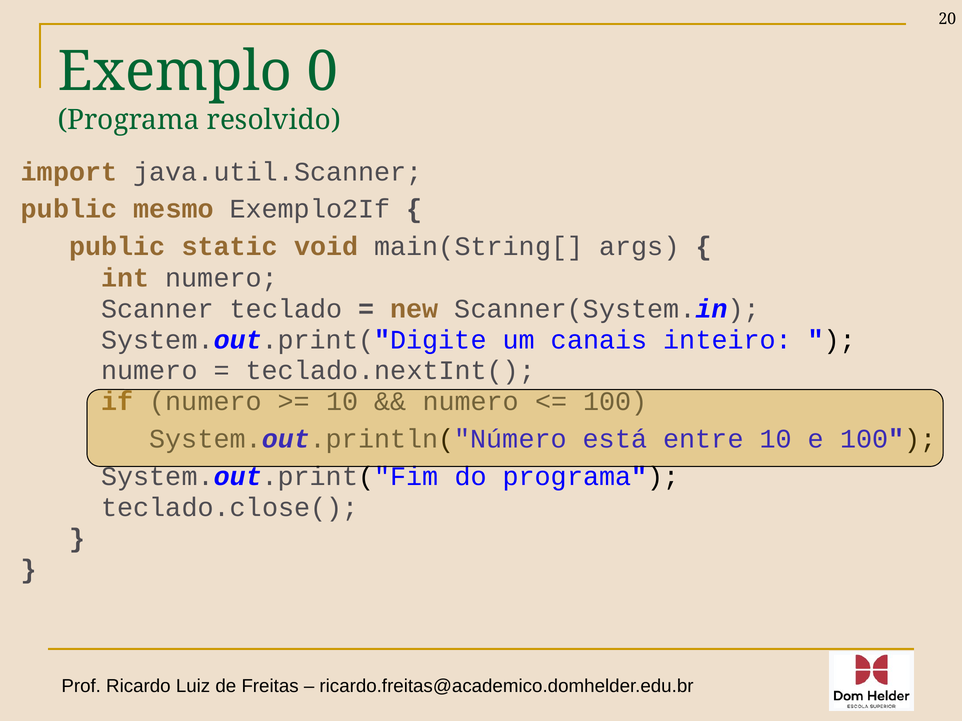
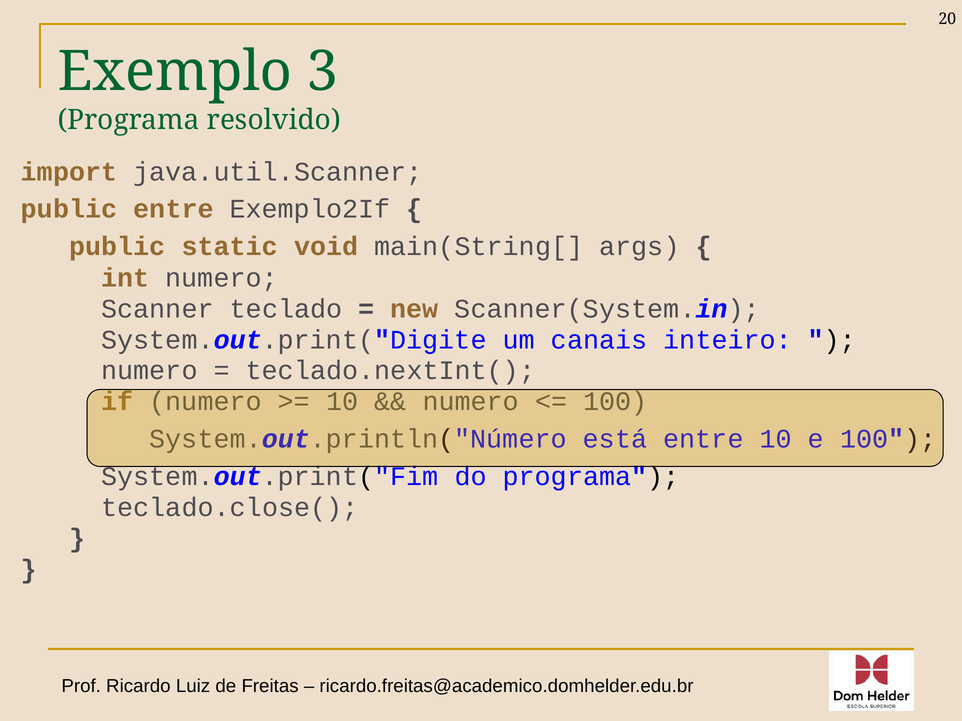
0: 0 -> 3
public mesmo: mesmo -> entre
